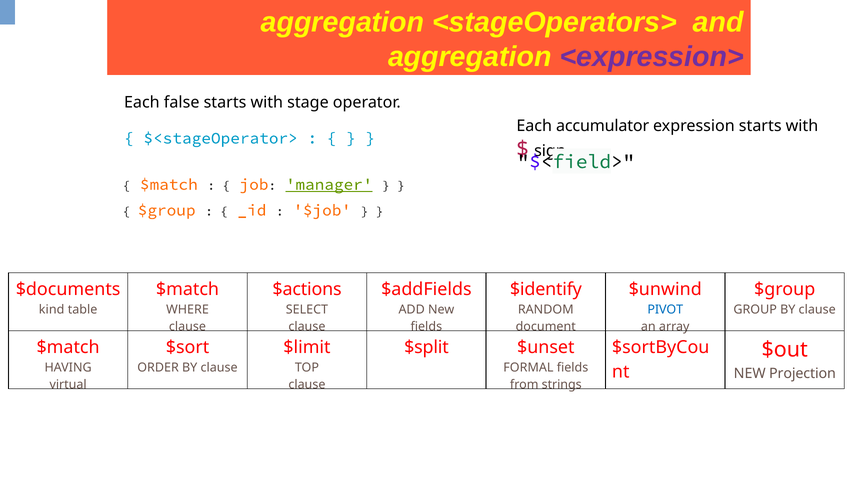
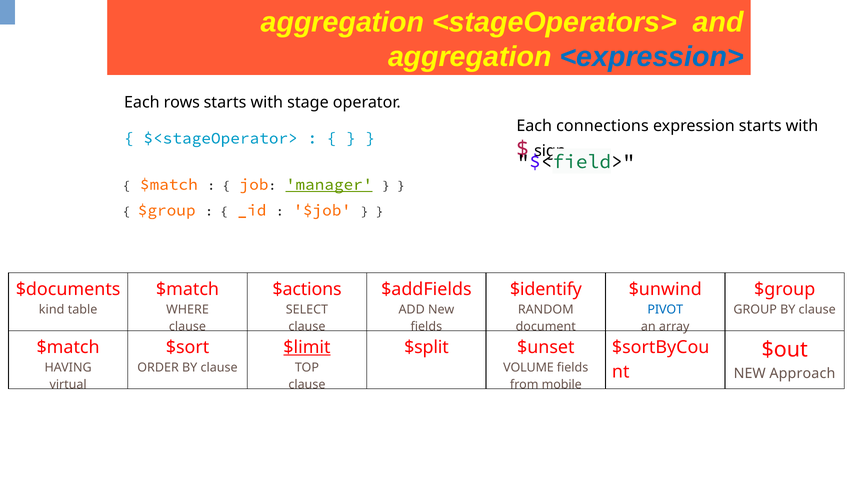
<expression> colour: purple -> blue
false: false -> rows
accumulator: accumulator -> connections
$limit underline: none -> present
FORMAL: FORMAL -> VOLUME
Projection: Projection -> Approach
strings: strings -> mobile
